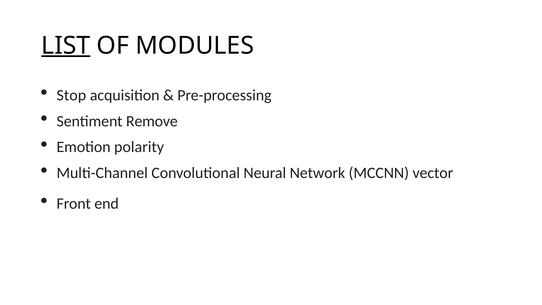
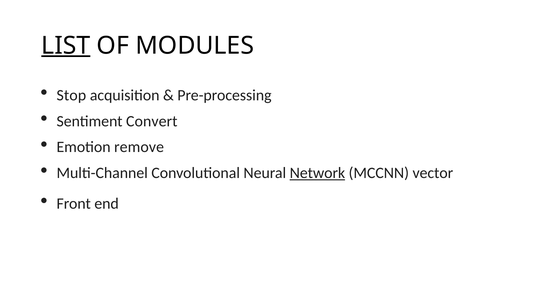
Remove: Remove -> Convert
polarity: polarity -> remove
Network underline: none -> present
